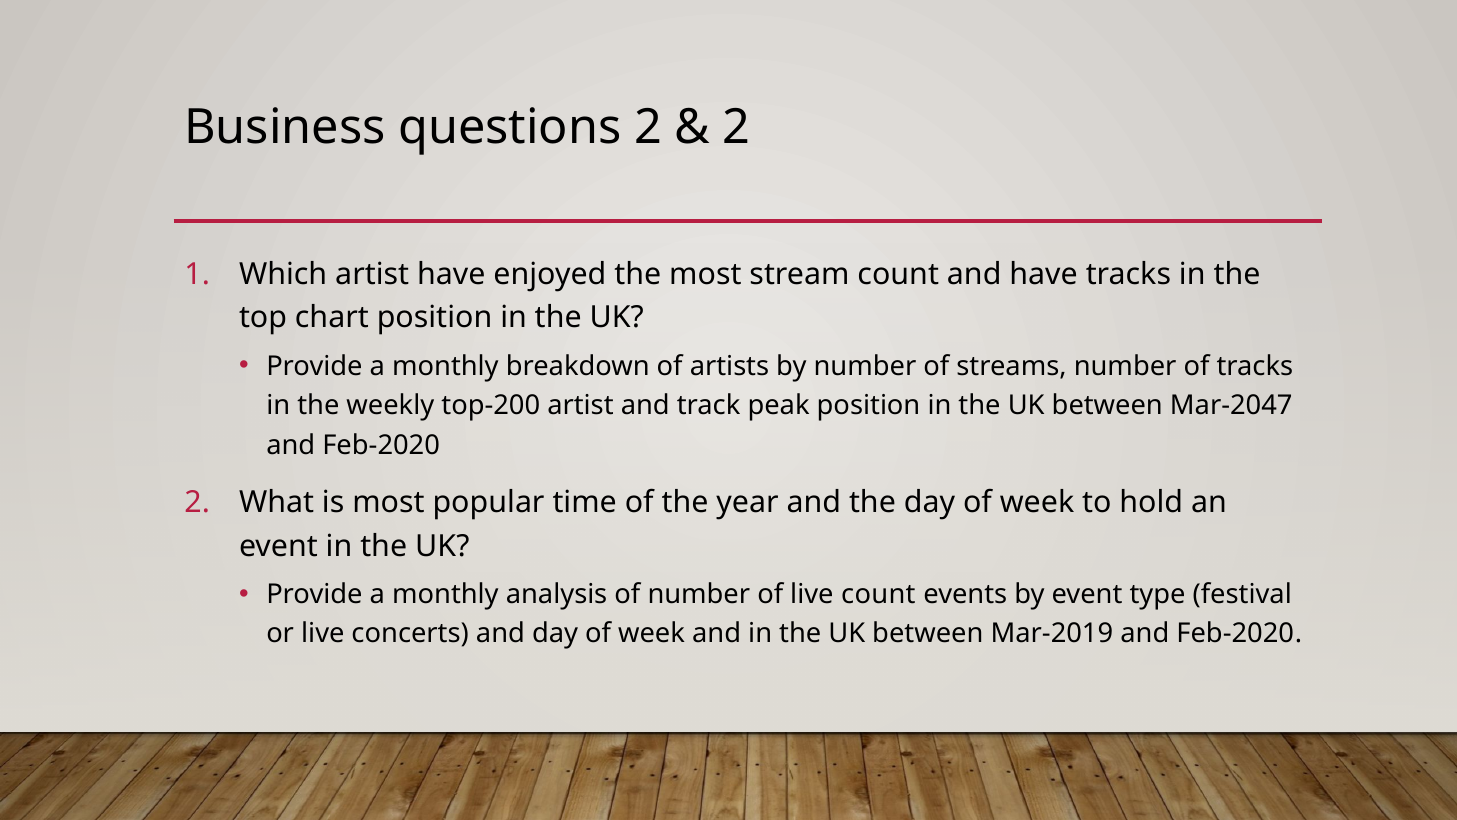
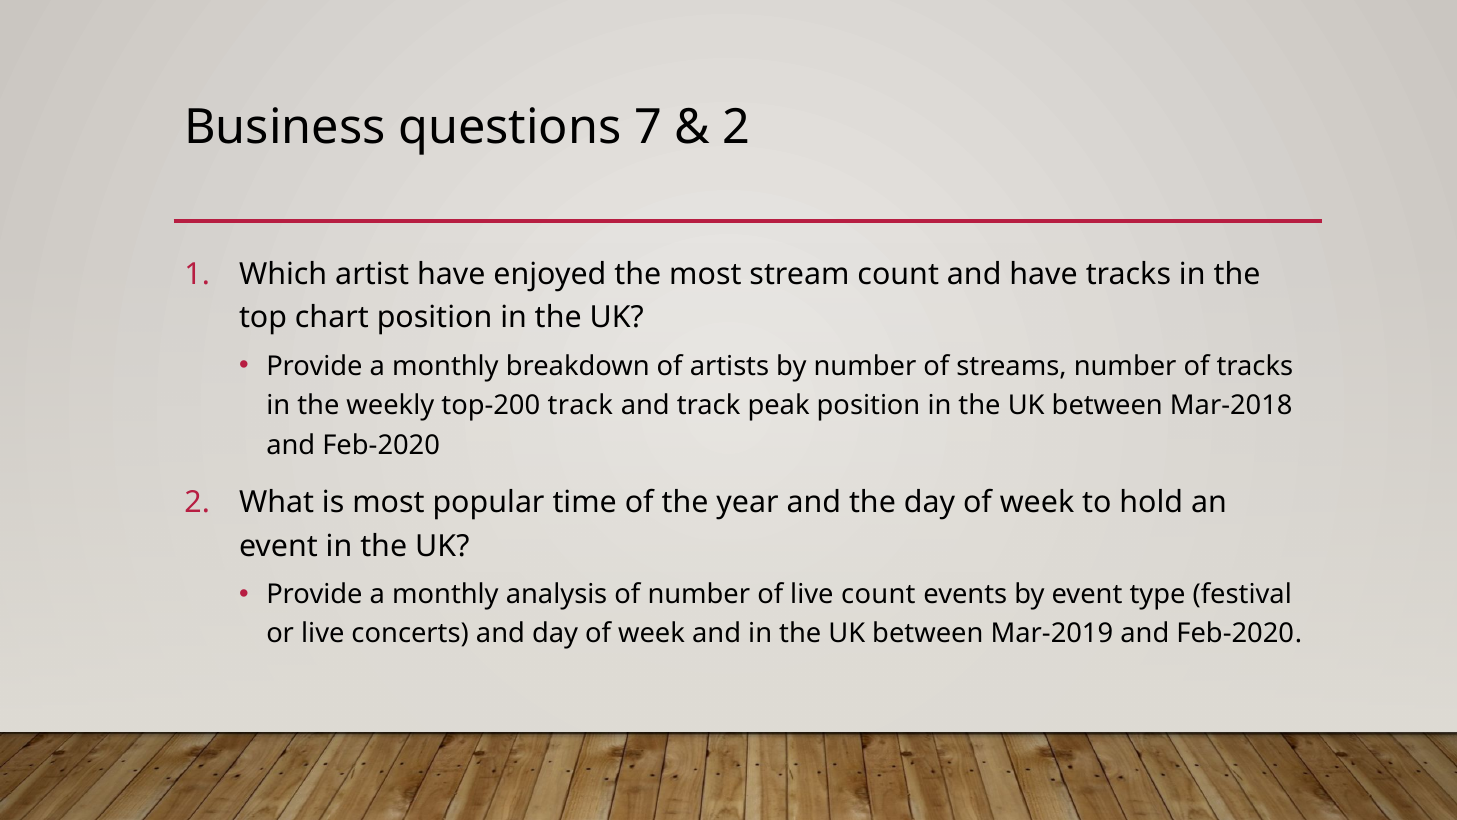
questions 2: 2 -> 7
top-200 artist: artist -> track
Mar-2047: Mar-2047 -> Mar-2018
